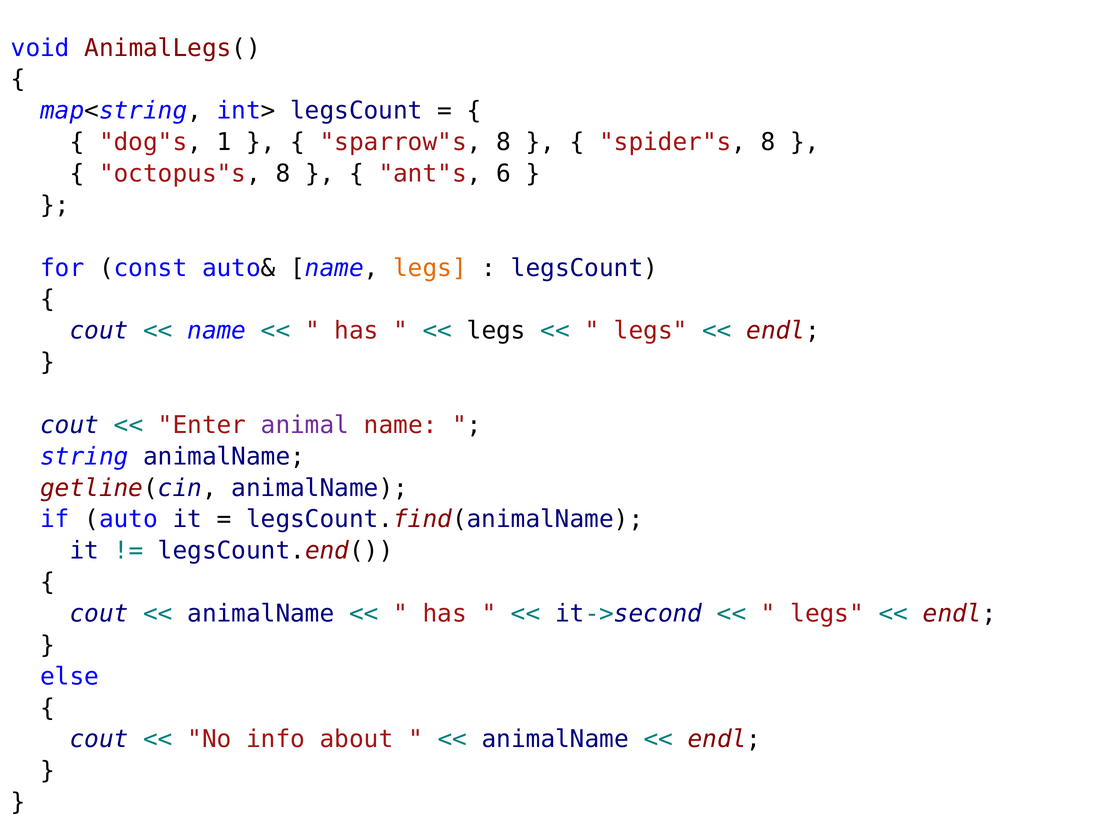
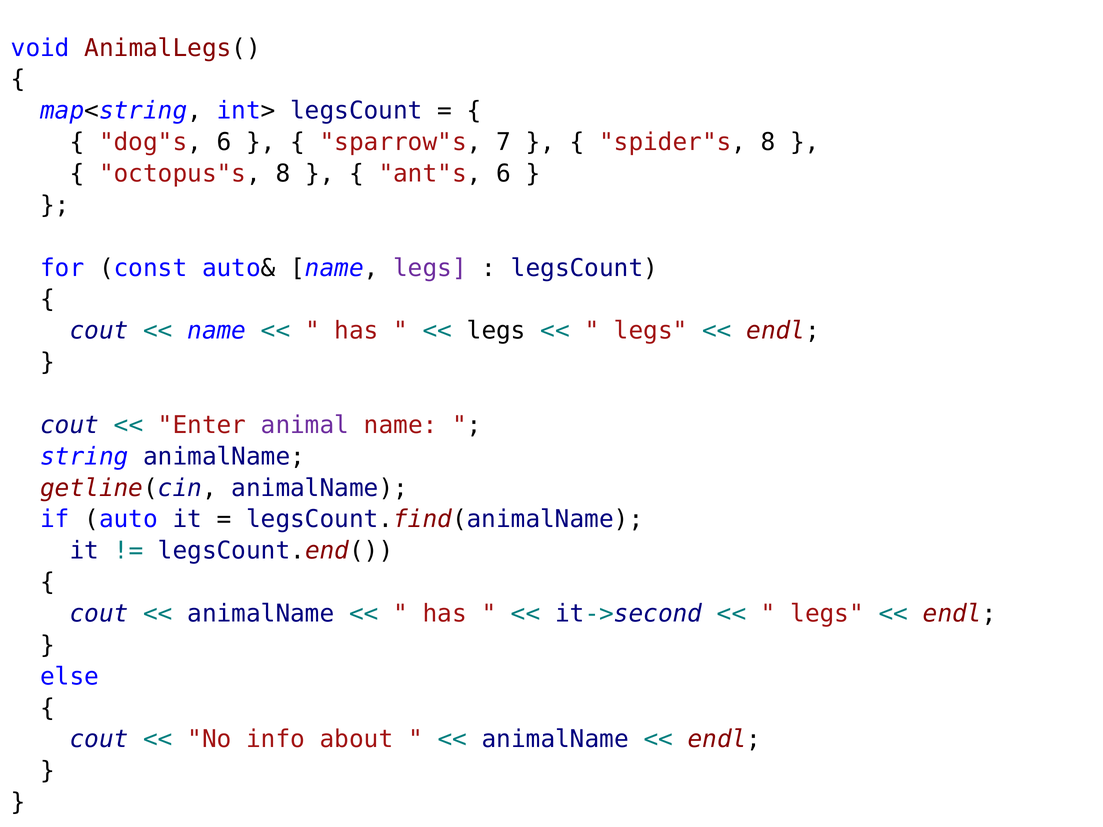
dog"s 1: 1 -> 6
sparrow"s 8: 8 -> 7
legs at (430, 268) colour: orange -> purple
